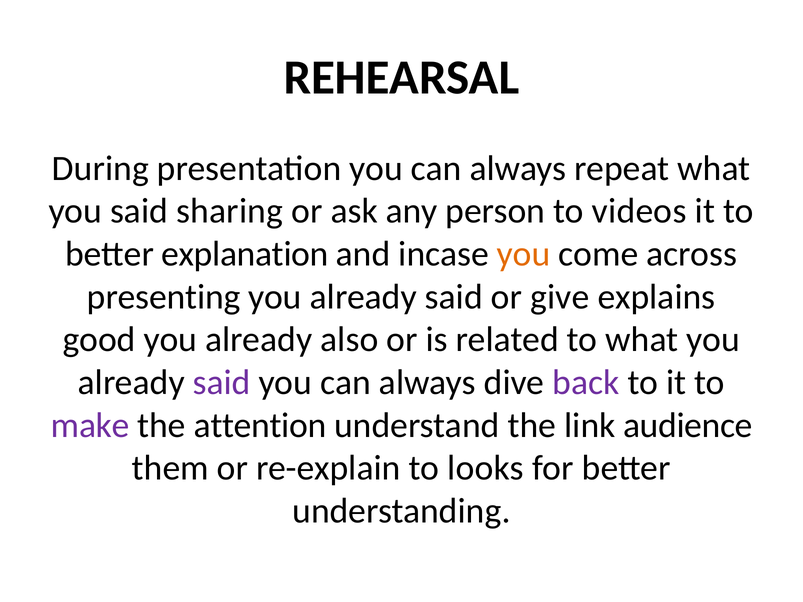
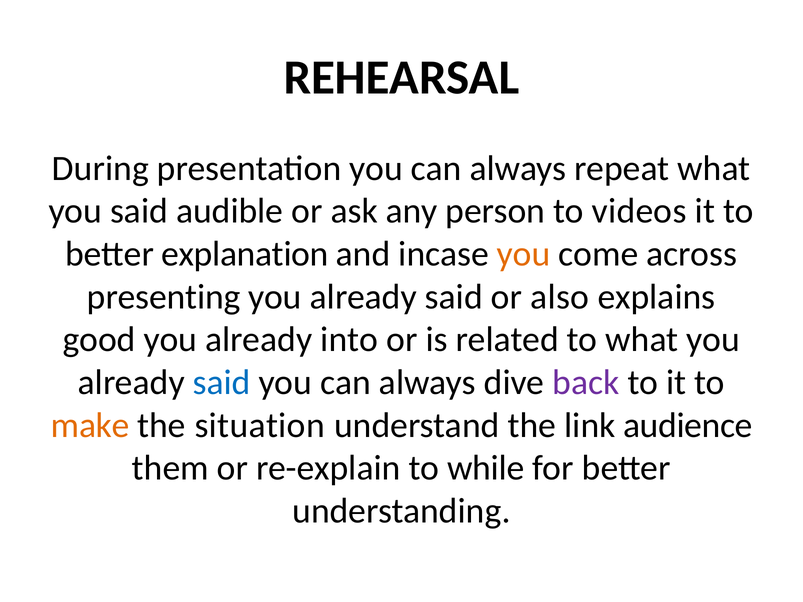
sharing: sharing -> audible
give: give -> also
also: also -> into
said at (222, 383) colour: purple -> blue
make colour: purple -> orange
attention: attention -> situation
looks: looks -> while
